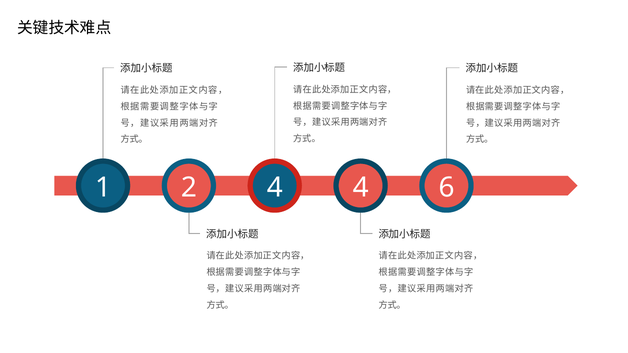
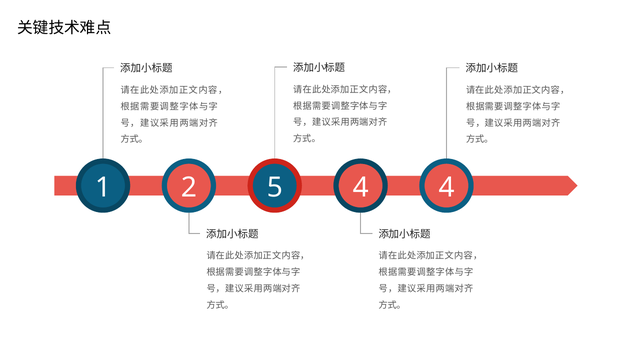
2 4: 4 -> 5
4 6: 6 -> 4
